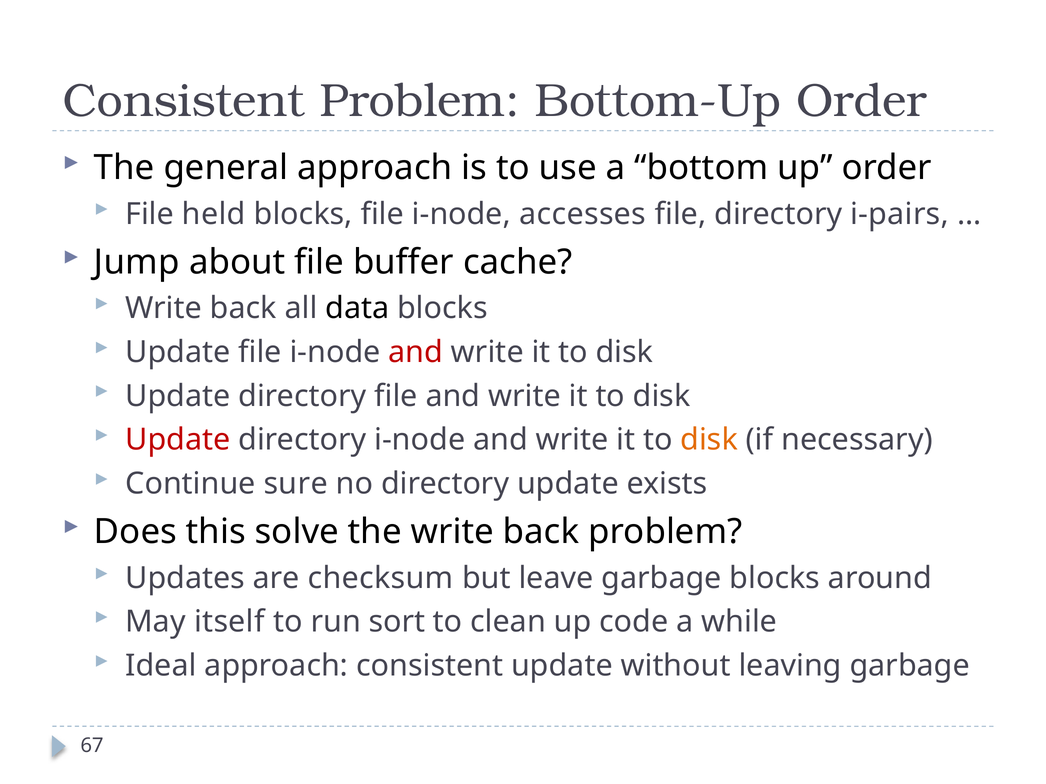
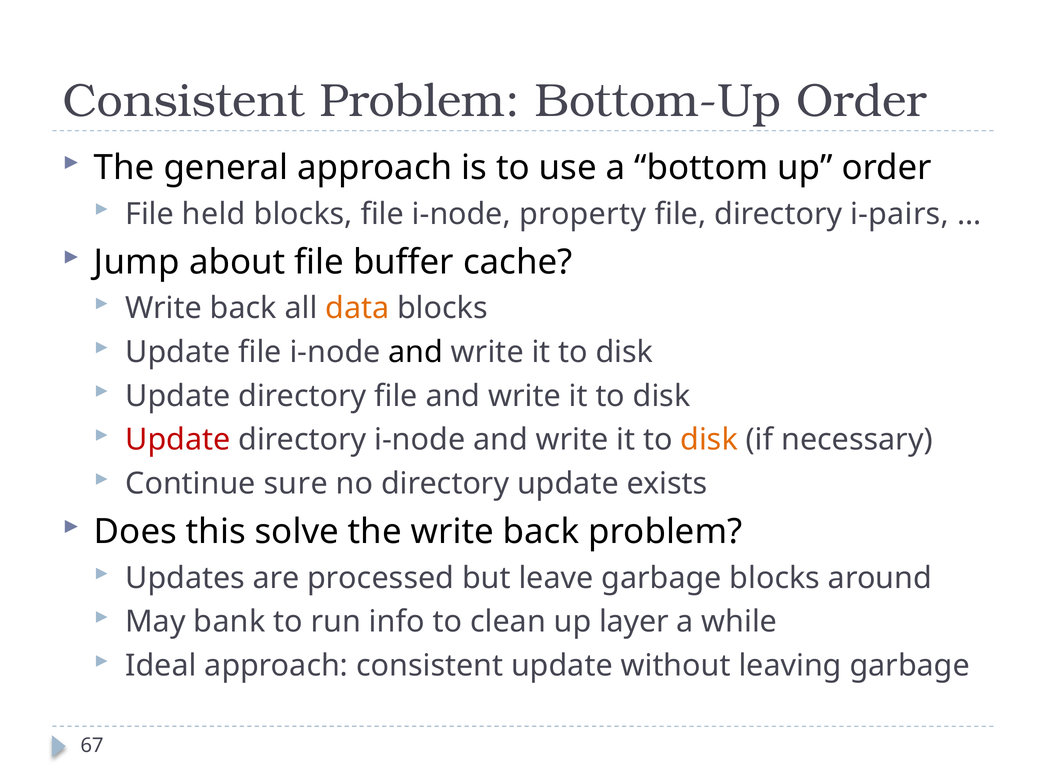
accesses: accesses -> property
data colour: black -> orange
and at (416, 352) colour: red -> black
checksum: checksum -> processed
itself: itself -> bank
sort: sort -> info
code: code -> layer
